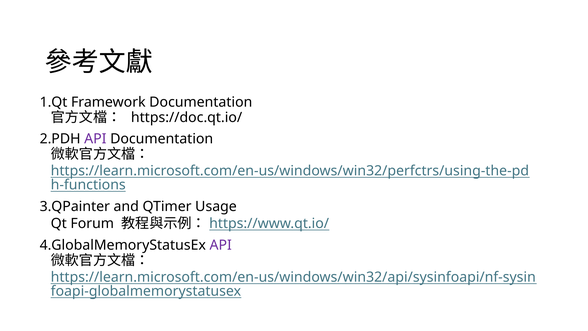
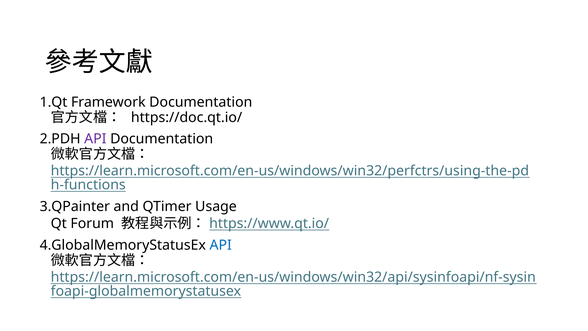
API at (221, 245) colour: purple -> blue
